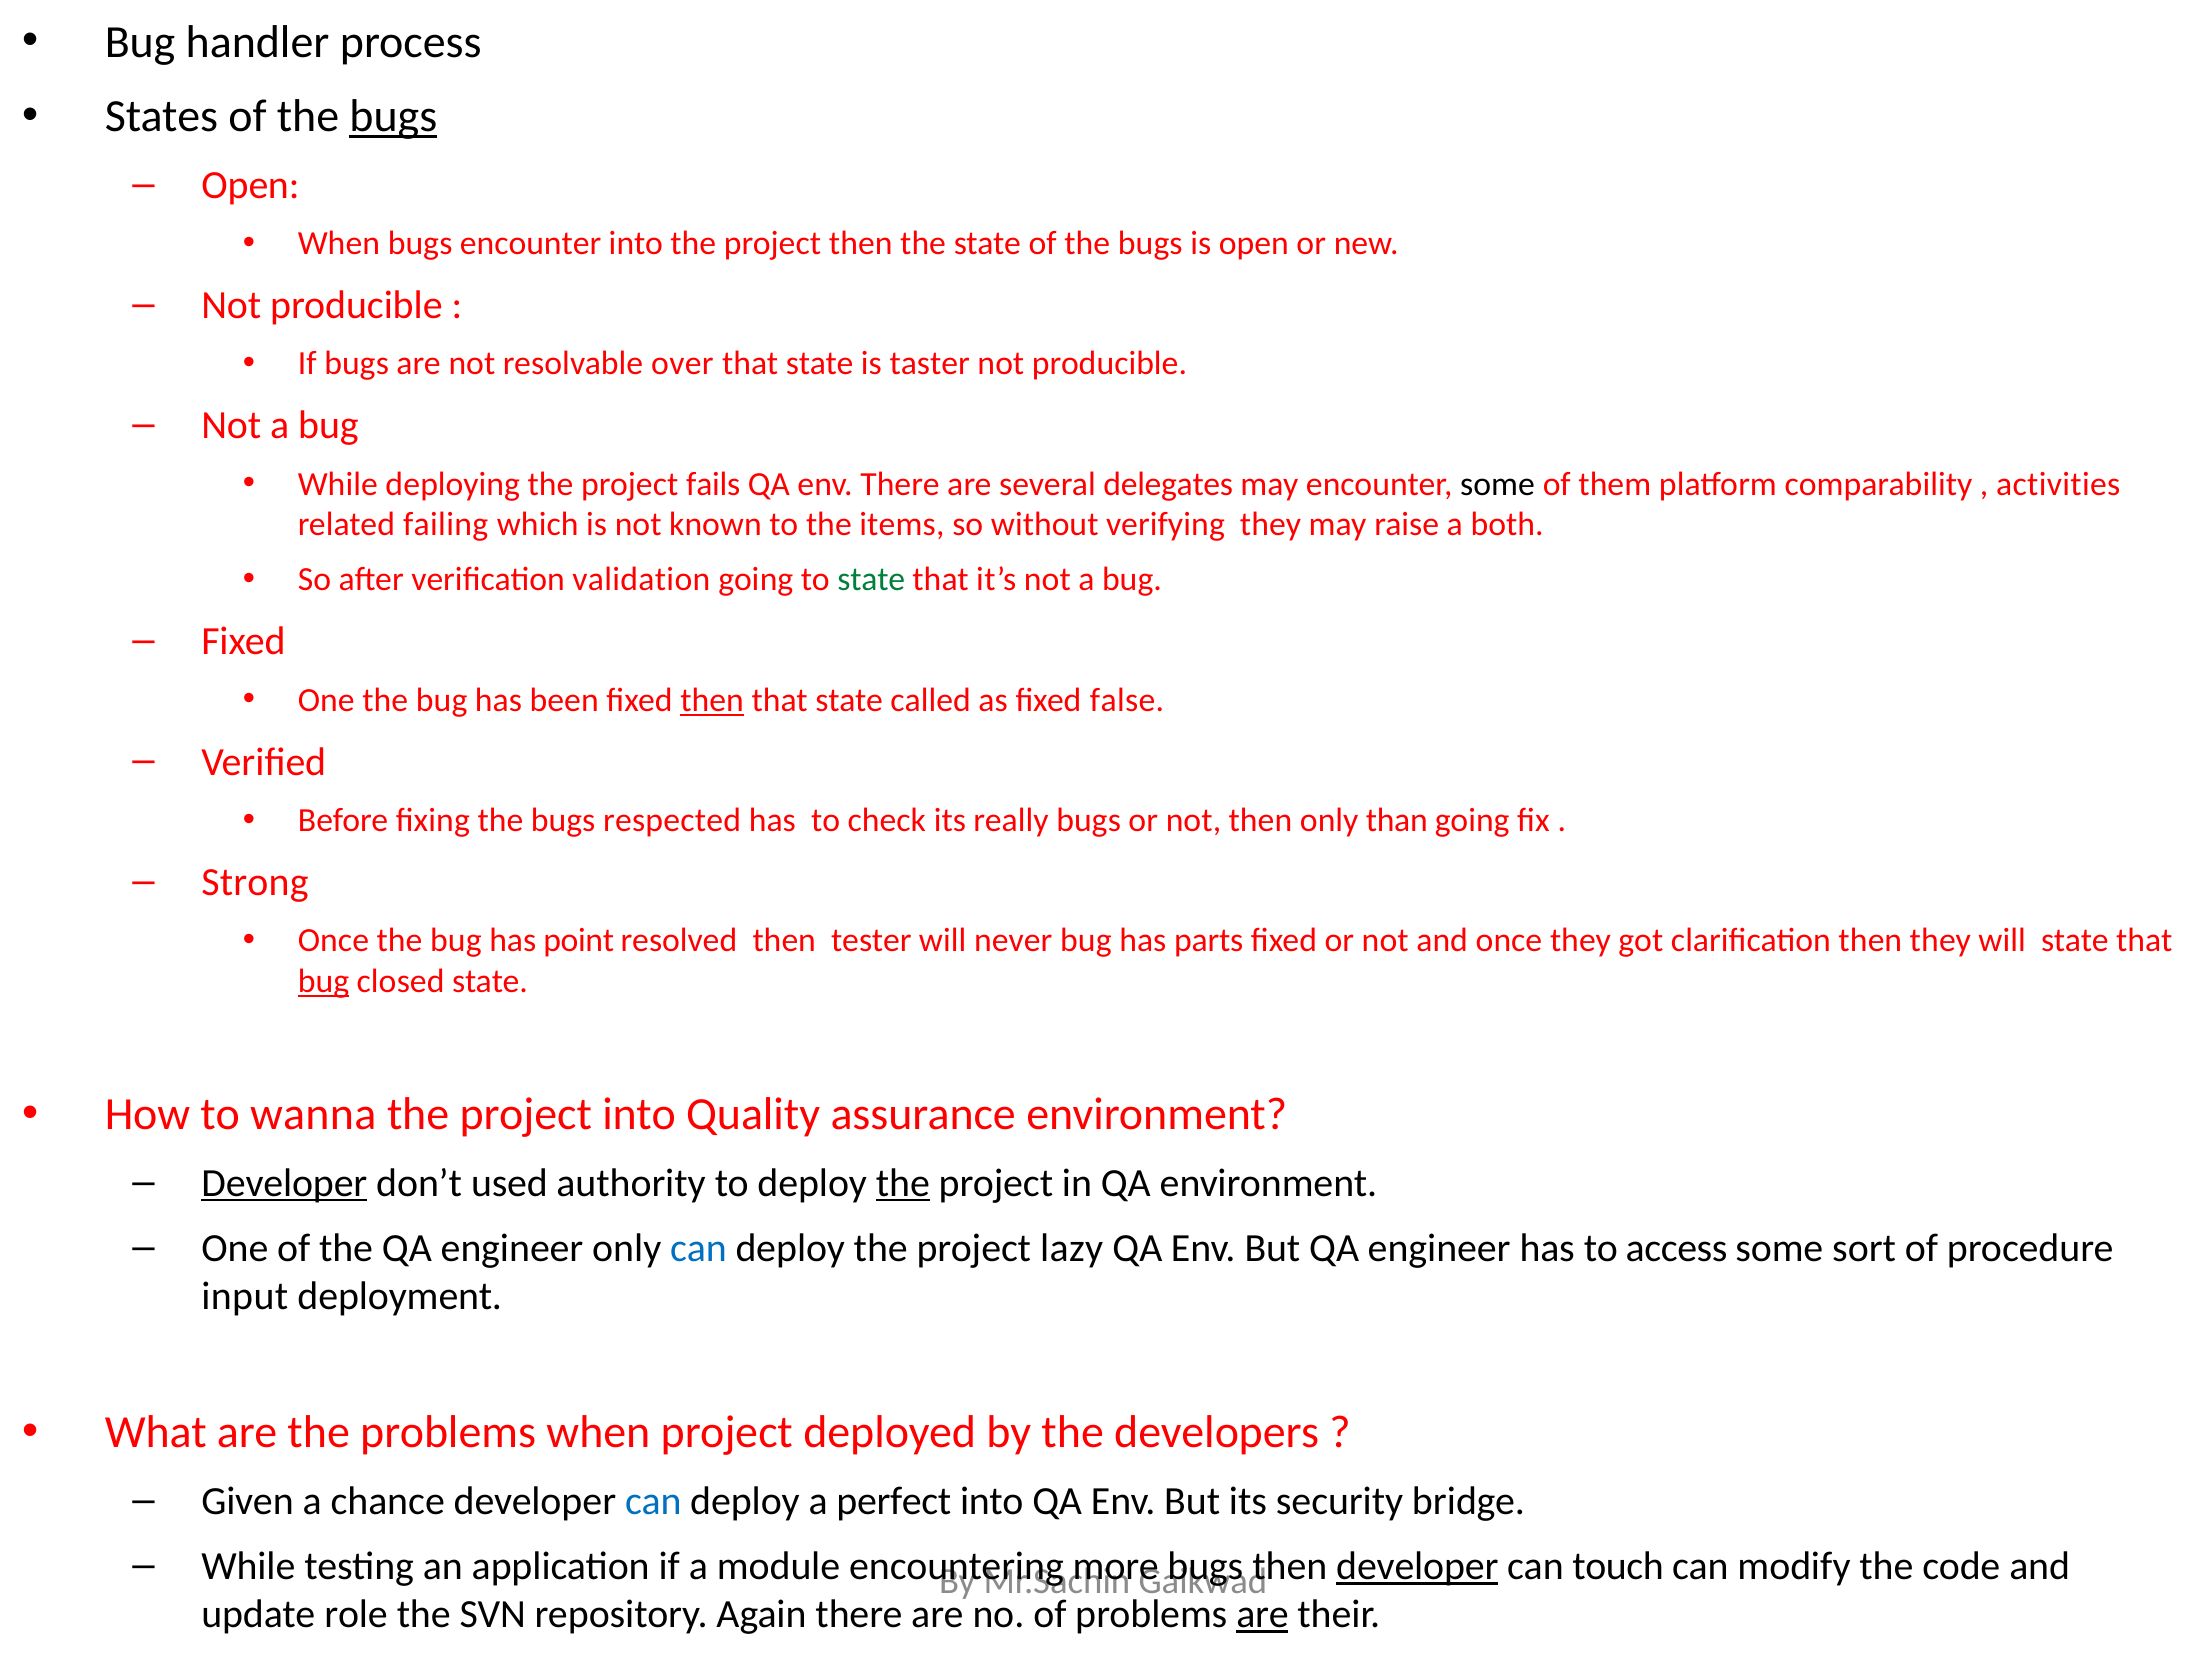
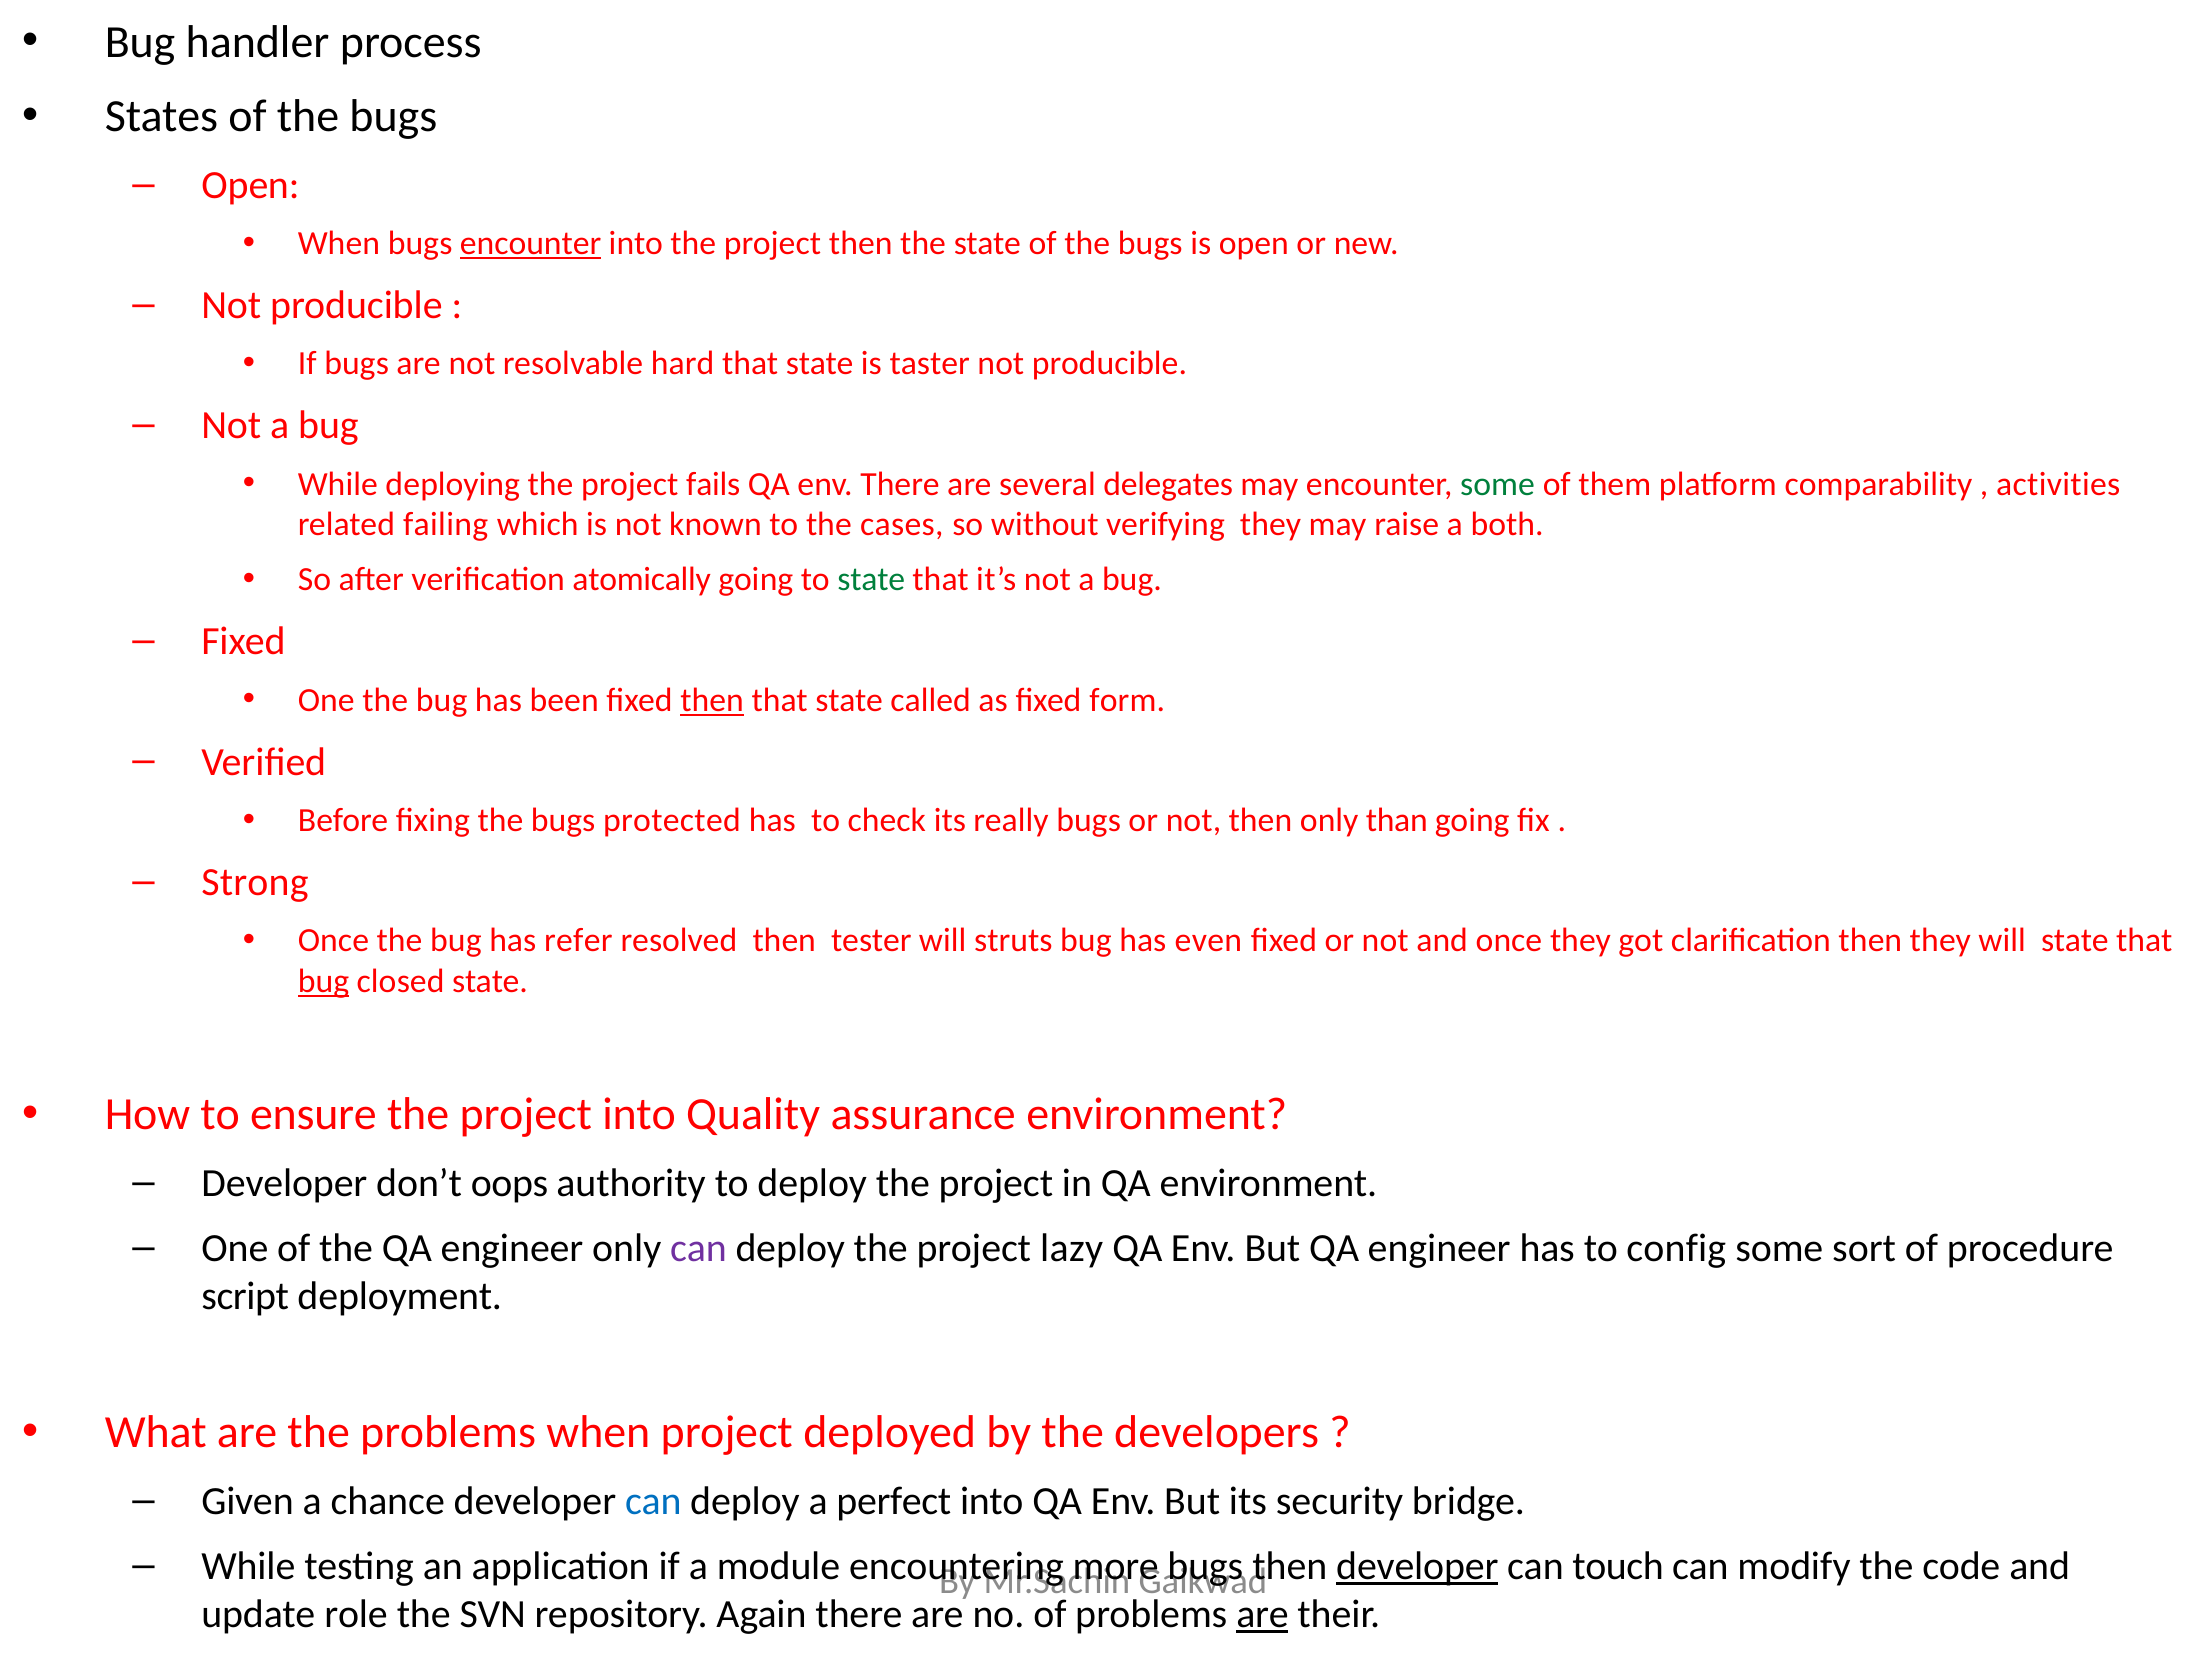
bugs at (393, 117) underline: present -> none
encounter at (531, 243) underline: none -> present
over: over -> hard
some at (1498, 484) colour: black -> green
items: items -> cases
validation: validation -> atomically
false: false -> form
respected: respected -> protected
point: point -> refer
never: never -> struts
parts: parts -> even
wanna: wanna -> ensure
Developer at (284, 1183) underline: present -> none
used: used -> oops
the at (903, 1183) underline: present -> none
can at (699, 1248) colour: blue -> purple
access: access -> config
input: input -> script
